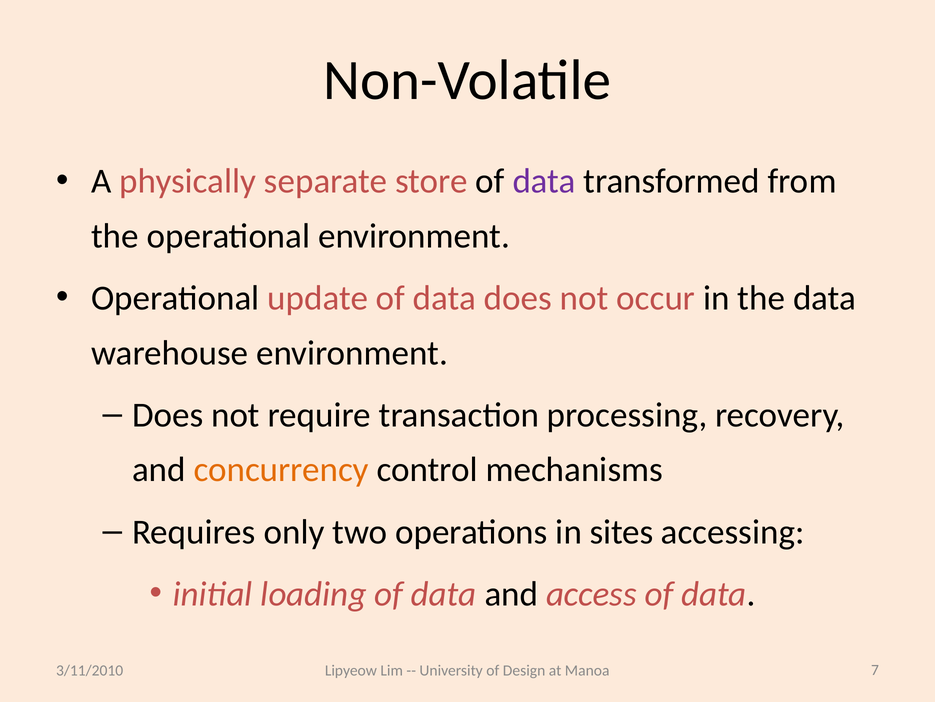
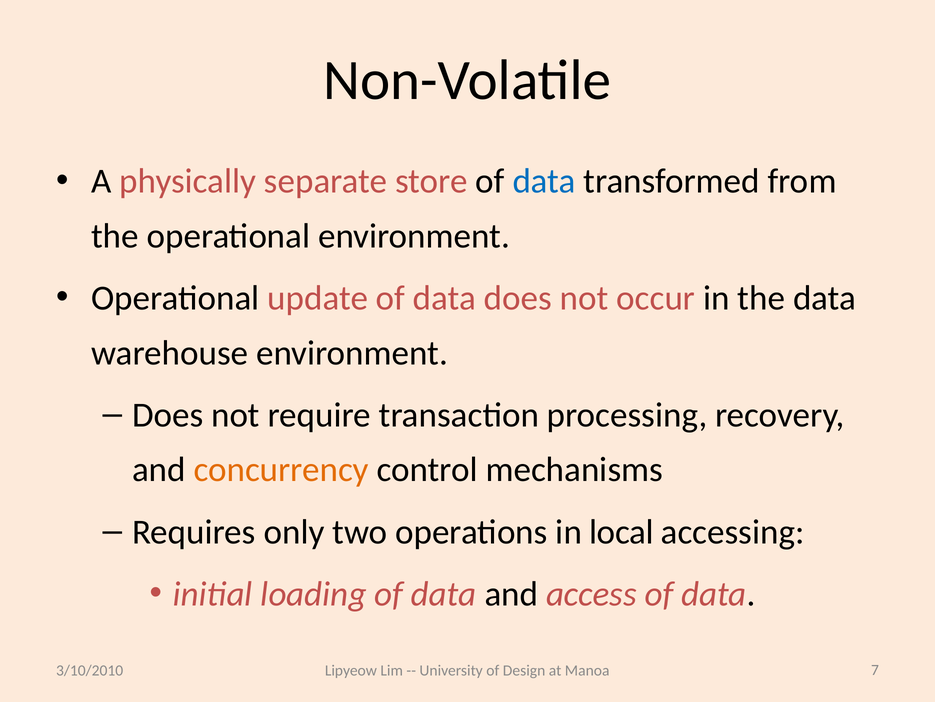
data at (544, 181) colour: purple -> blue
sites: sites -> local
3/11/2010: 3/11/2010 -> 3/10/2010
